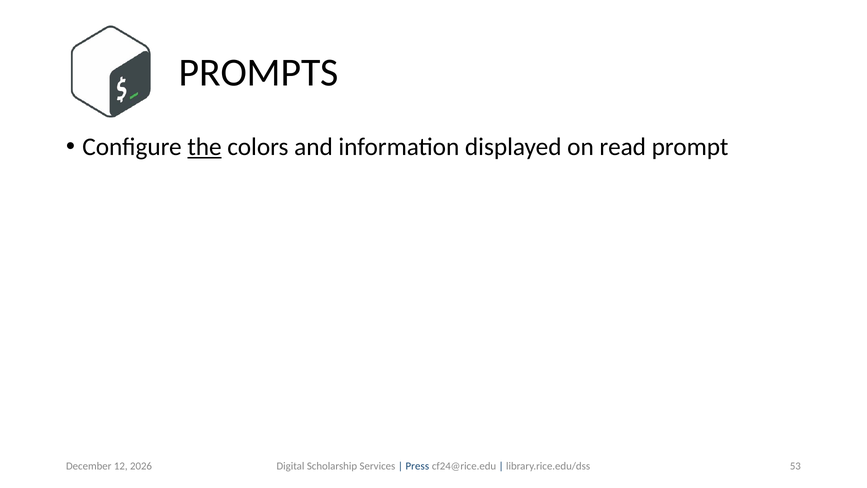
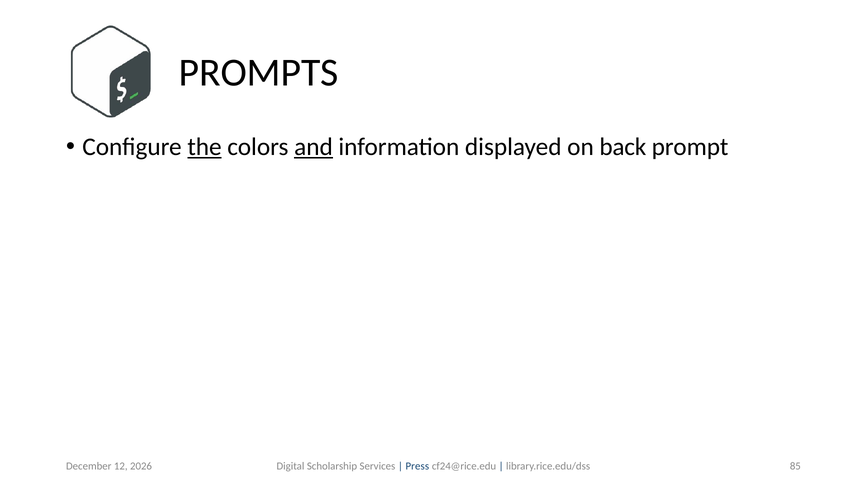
and underline: none -> present
read: read -> back
53: 53 -> 85
